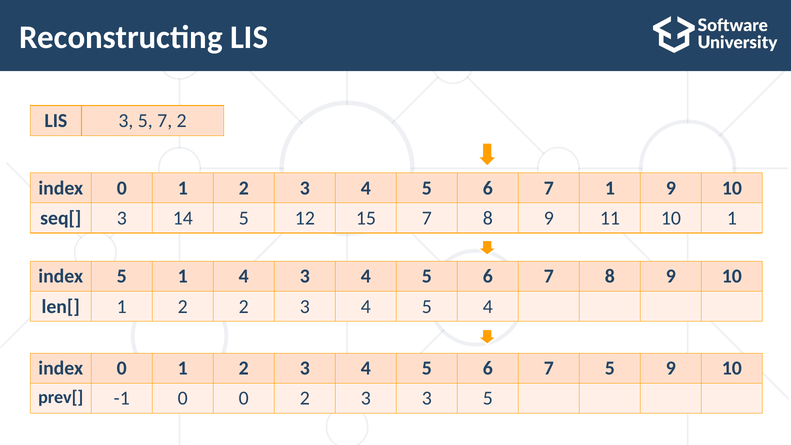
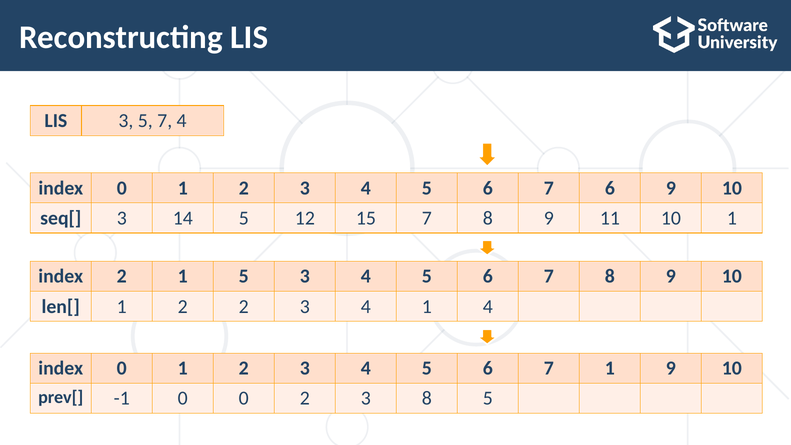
7 2: 2 -> 4
7 1: 1 -> 6
index 5: 5 -> 2
1 4: 4 -> 5
5 at (427, 306): 5 -> 1
7 5: 5 -> 1
3 3: 3 -> 8
